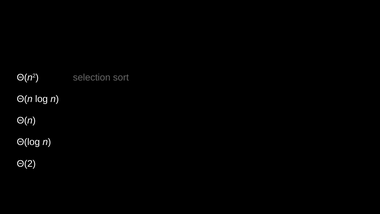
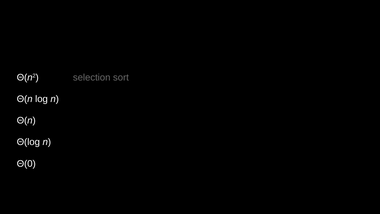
Θ(2: Θ(2 -> Θ(0
